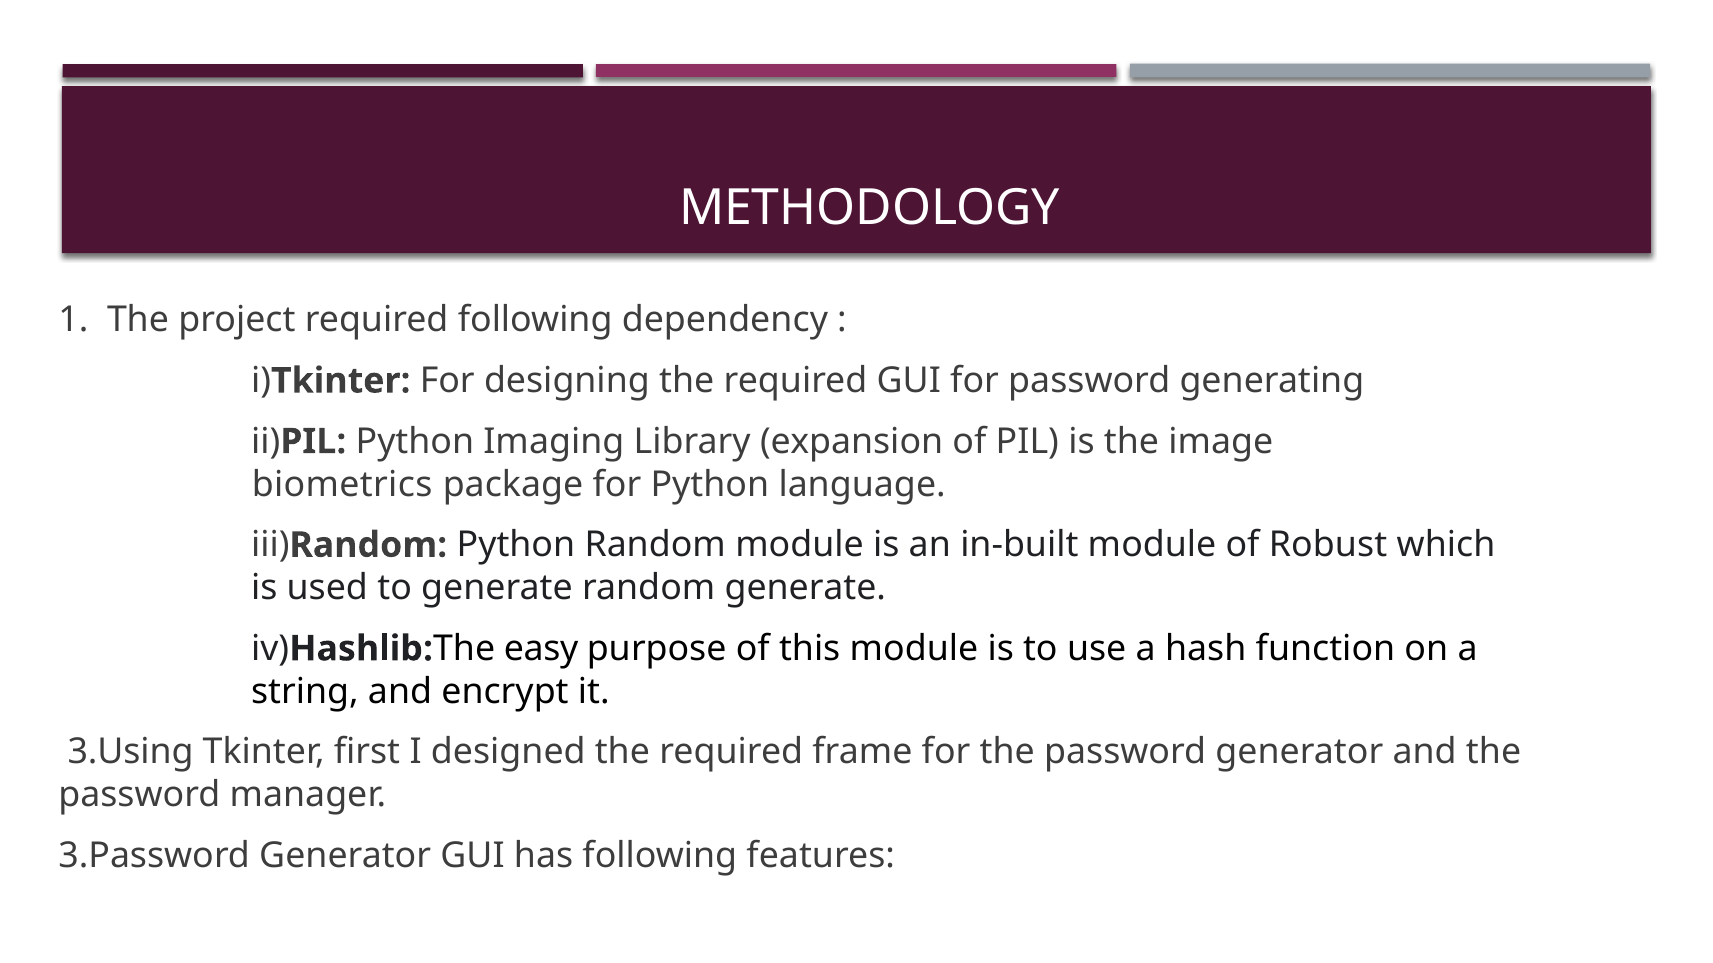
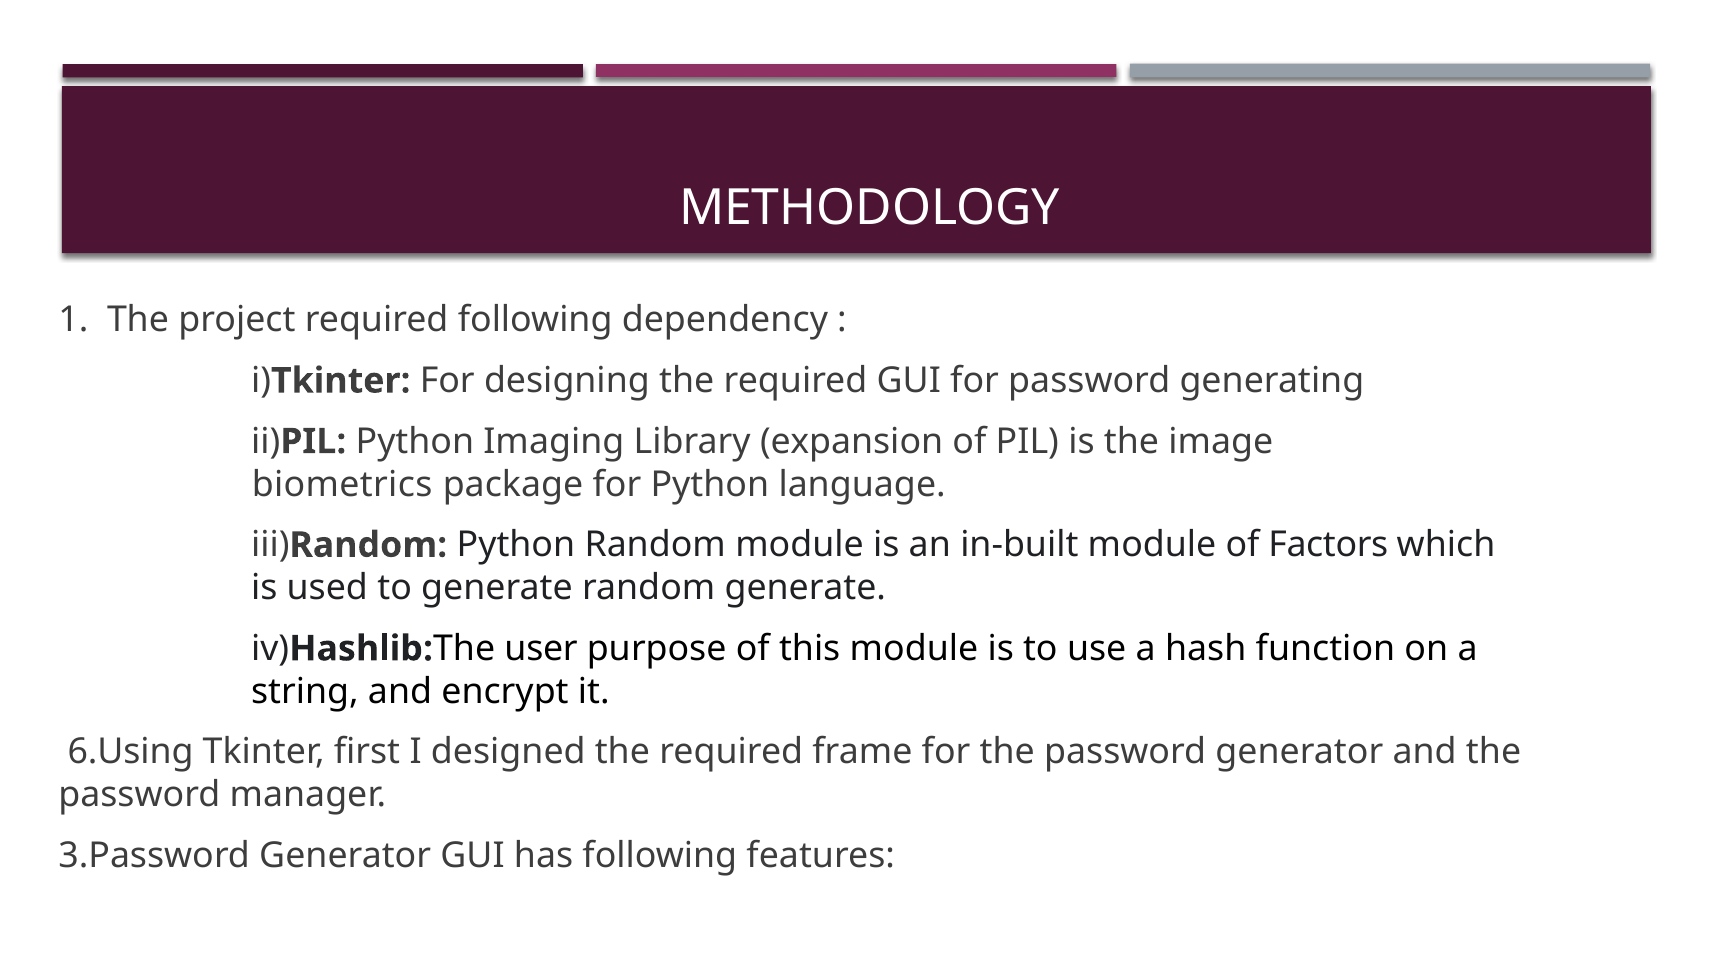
Robust: Robust -> Factors
easy: easy -> user
3.Using: 3.Using -> 6.Using
